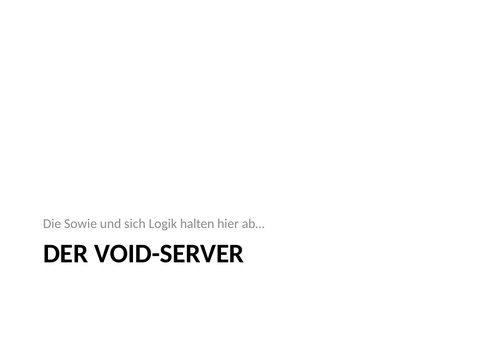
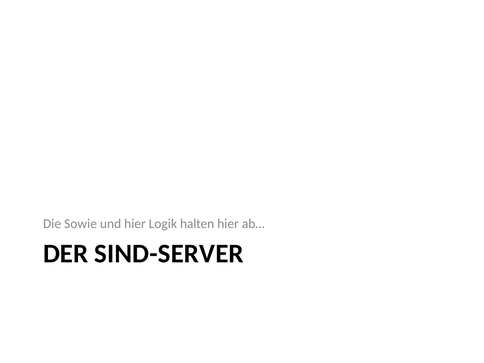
und sich: sich -> hier
VOID-SERVER: VOID-SERVER -> SIND-SERVER
